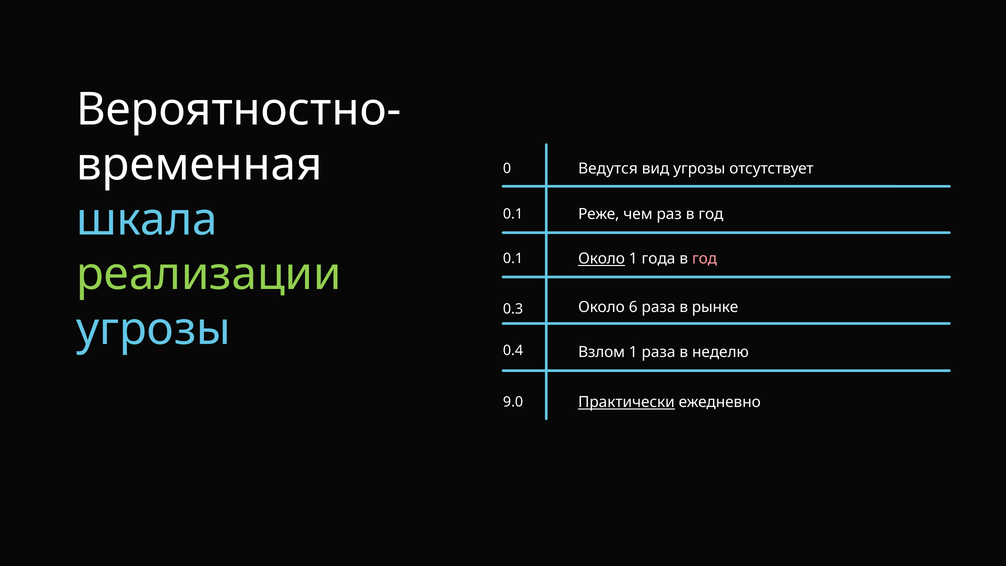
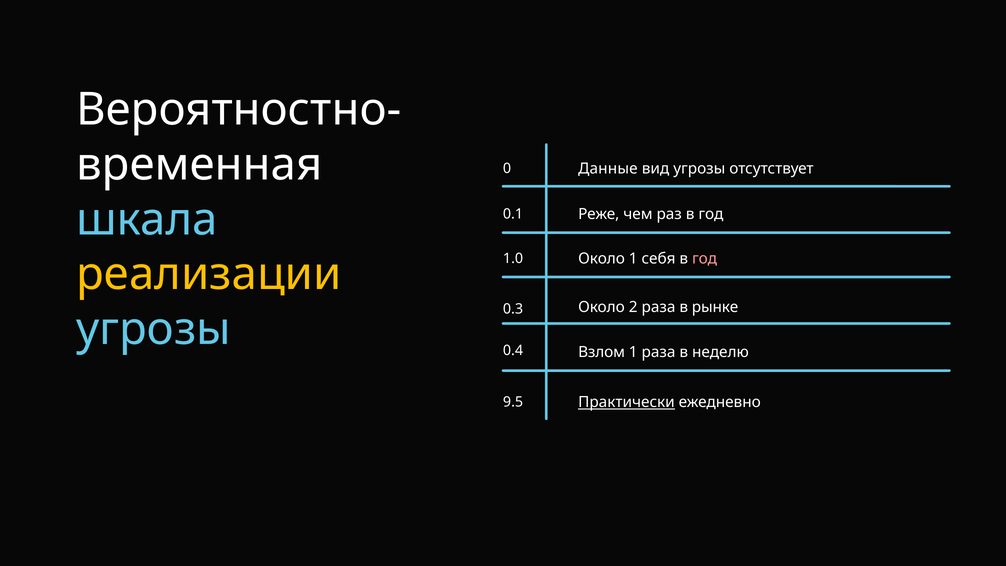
Ведутся: Ведутся -> Данные
0.1 at (513, 258): 0.1 -> 1.0
Около at (602, 259) underline: present -> none
года: года -> себя
реализации colour: light green -> yellow
6: 6 -> 2
9.0: 9.0 -> 9.5
